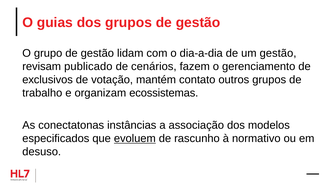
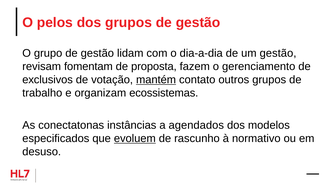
guias: guias -> pelos
publicado: publicado -> fomentam
cenários: cenários -> proposta
mantém underline: none -> present
associação: associação -> agendados
